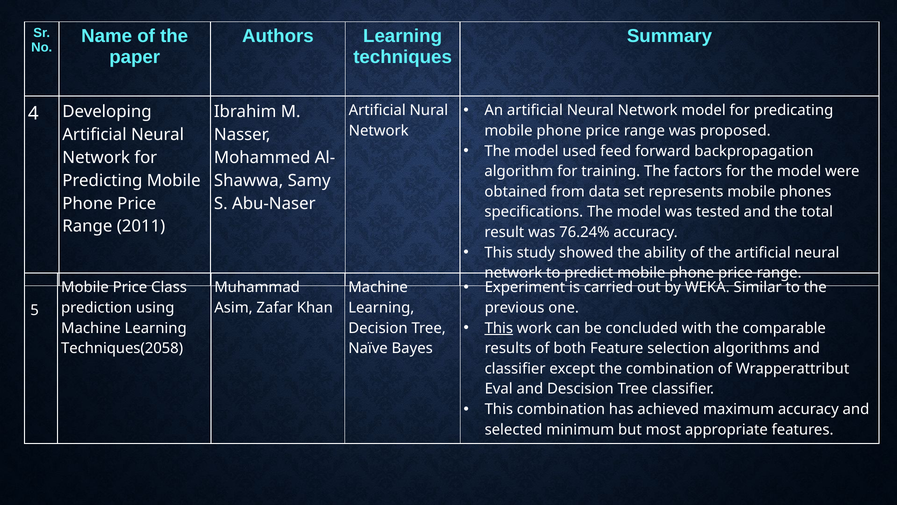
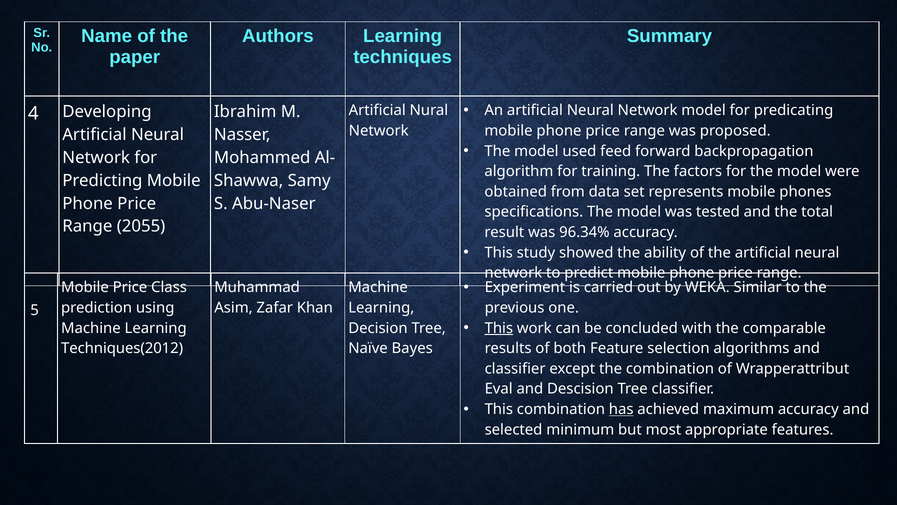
2011: 2011 -> 2055
76.24%: 76.24% -> 96.34%
Techniques(2058: Techniques(2058 -> Techniques(2012
has underline: none -> present
